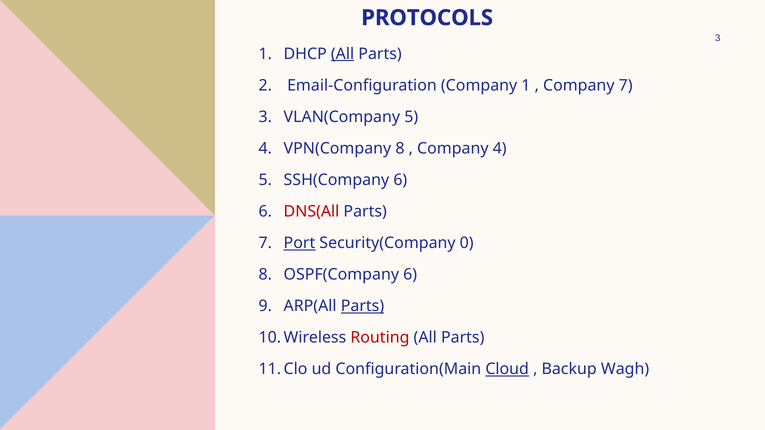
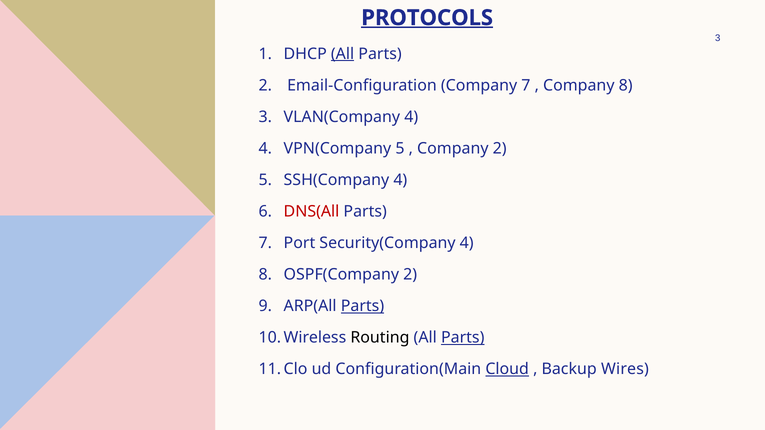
PROTOCOLS underline: none -> present
Company 1: 1 -> 7
Company 7: 7 -> 8
VLAN(Company 5: 5 -> 4
VPN(Company 8: 8 -> 5
Company 4: 4 -> 2
SSH(Company 6: 6 -> 4
Port underline: present -> none
Security(Company 0: 0 -> 4
OSPF(Company 6: 6 -> 2
Routing colour: red -> black
Parts at (463, 338) underline: none -> present
Wagh: Wagh -> Wires
